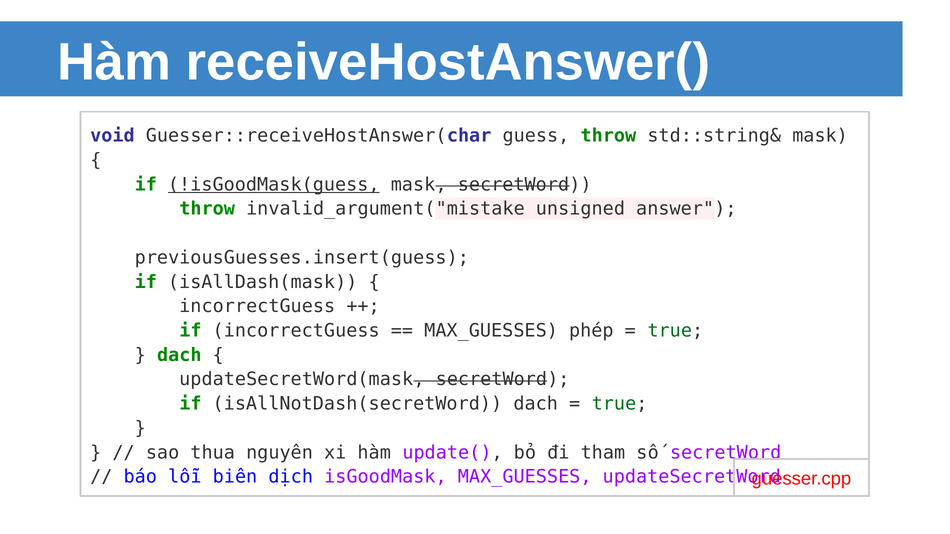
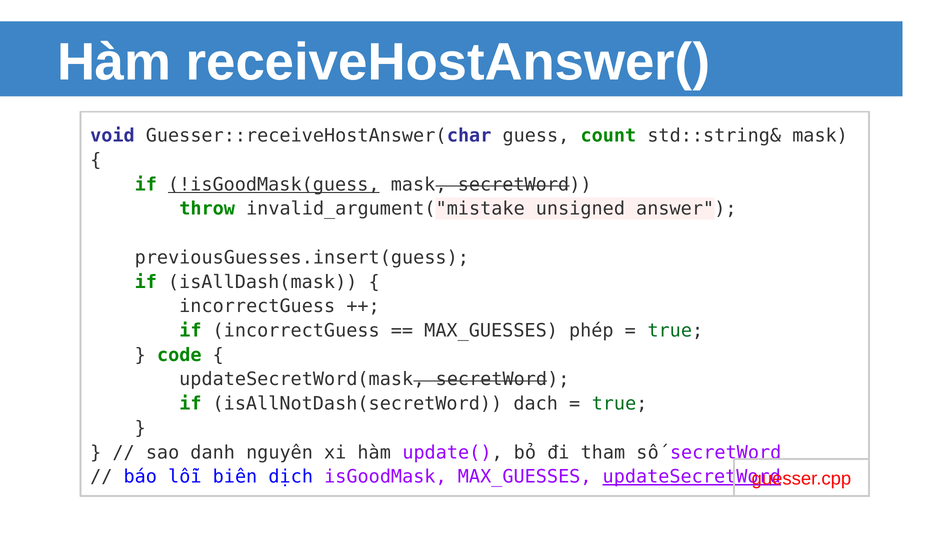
guess throw: throw -> count
dach at (179, 355): dach -> code
thua: thua -> danh
updateSecretWord underline: none -> present
